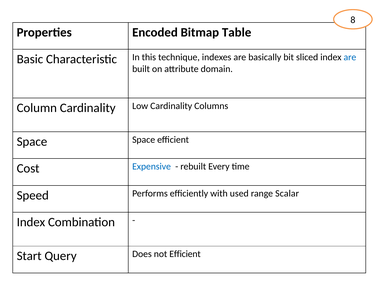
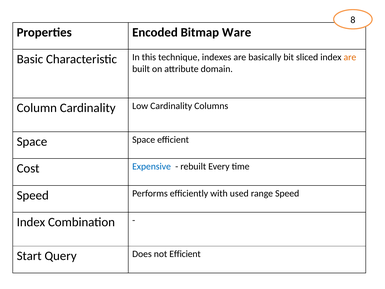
Table: Table -> Ware
are at (350, 57) colour: blue -> orange
range Scalar: Scalar -> Speed
